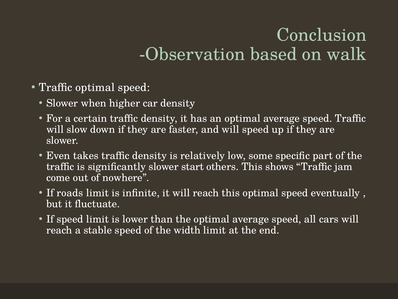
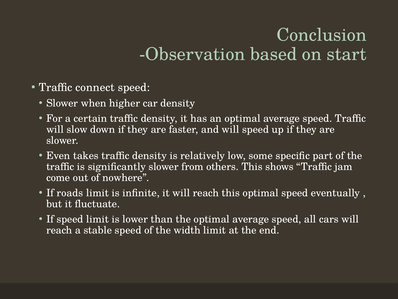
walk: walk -> start
Traffic optimal: optimal -> connect
start: start -> from
